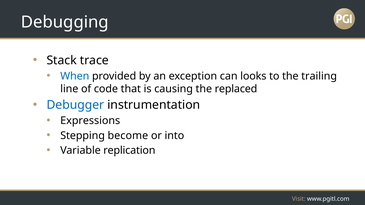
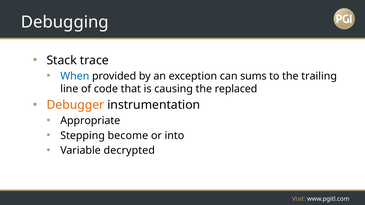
looks: looks -> sums
Debugger colour: blue -> orange
Expressions: Expressions -> Appropriate
replication: replication -> decrypted
